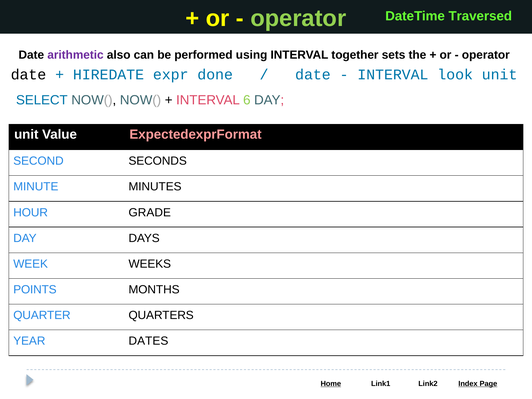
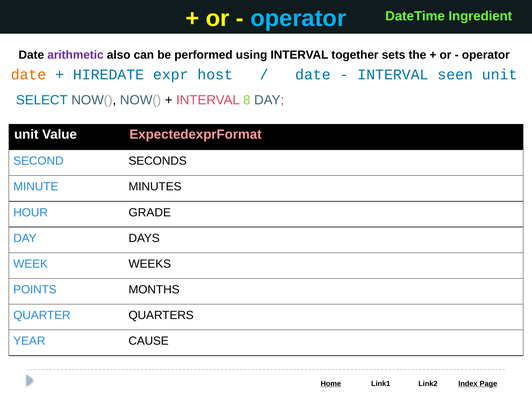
operator at (298, 18) colour: light green -> light blue
Traversed: Traversed -> Ingredient
date at (29, 75) colour: black -> orange
done: done -> host
look: look -> seen
6: 6 -> 8
DATES: DATES -> CAUSE
